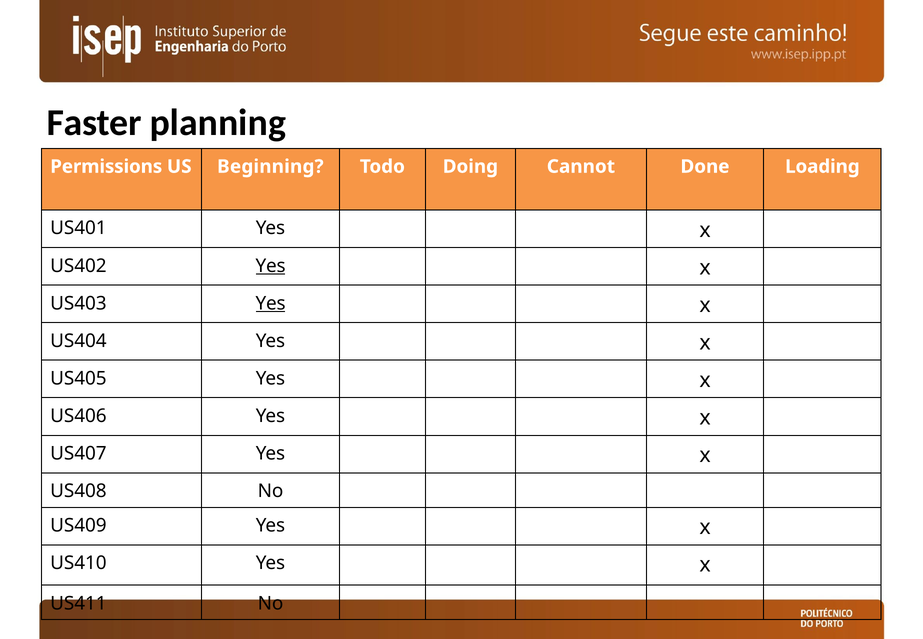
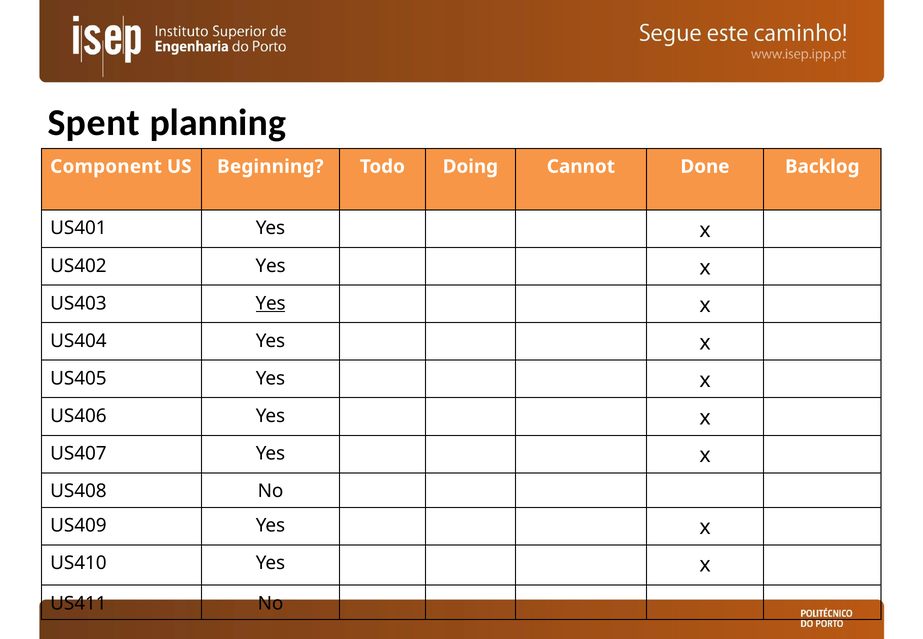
Faster: Faster -> Spent
Permissions: Permissions -> Component
Loading: Loading -> Backlog
Yes at (271, 266) underline: present -> none
